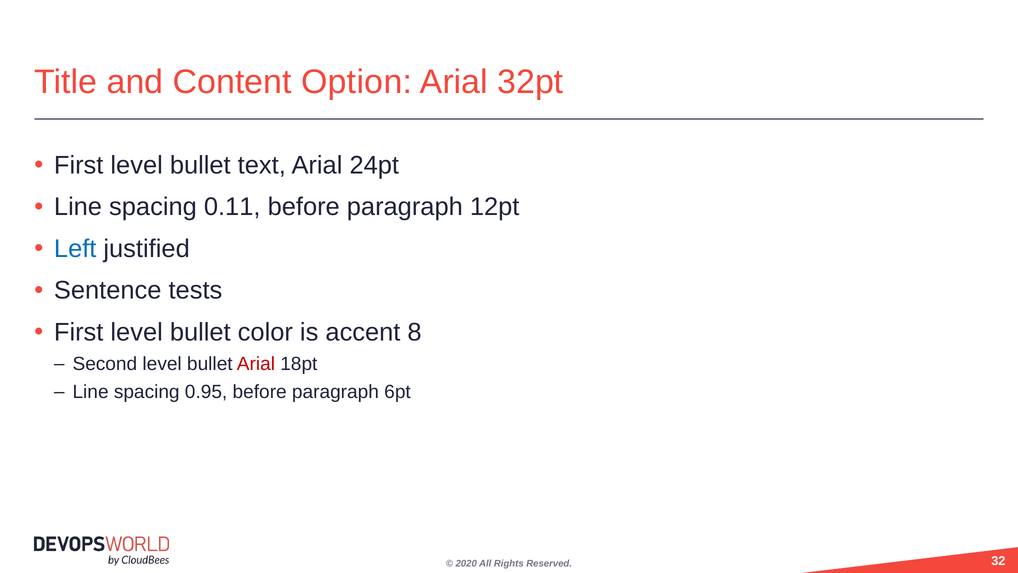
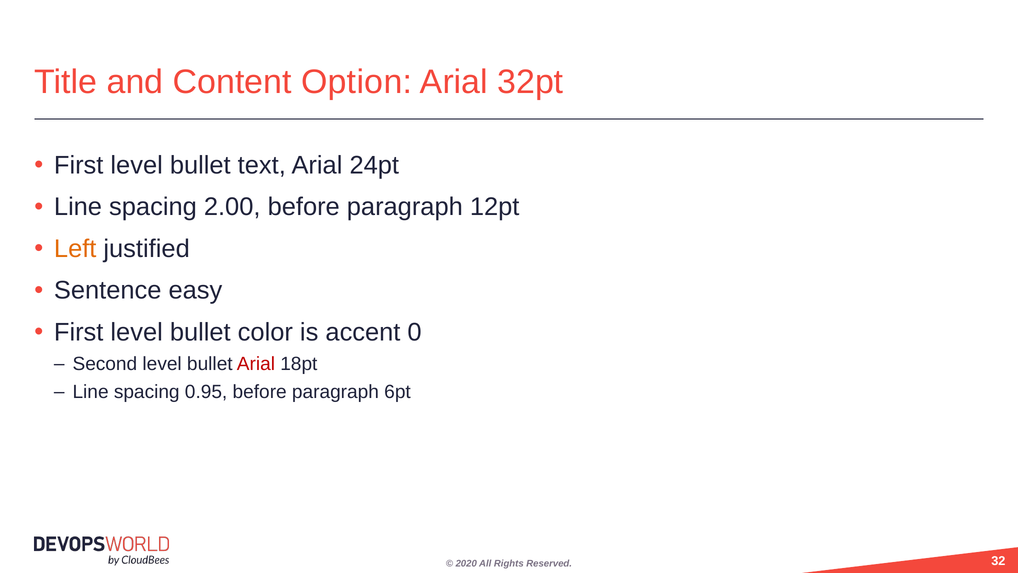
0.11: 0.11 -> 2.00
Left colour: blue -> orange
tests: tests -> easy
8: 8 -> 0
